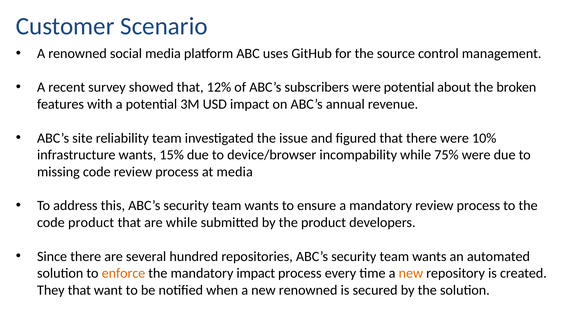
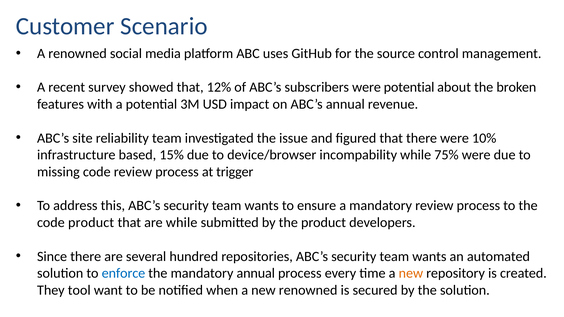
infrastructure wants: wants -> based
at media: media -> trigger
enforce colour: orange -> blue
mandatory impact: impact -> annual
They that: that -> tool
